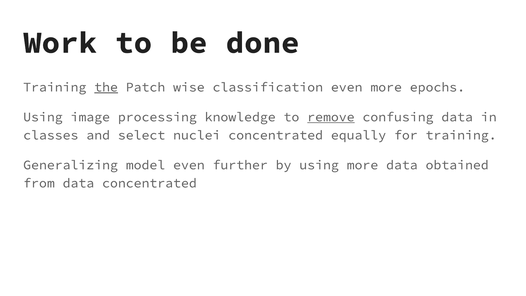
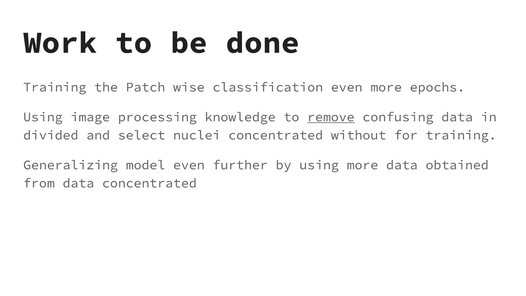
the underline: present -> none
classes: classes -> divided
equally: equally -> without
